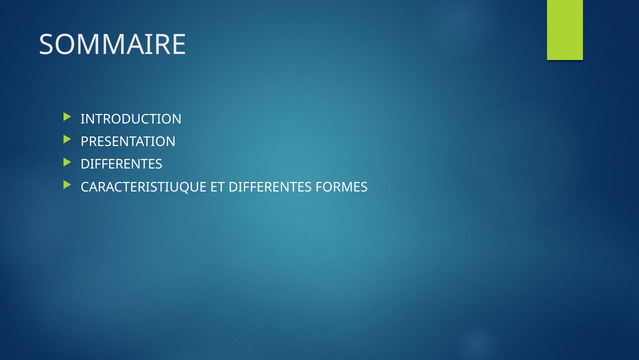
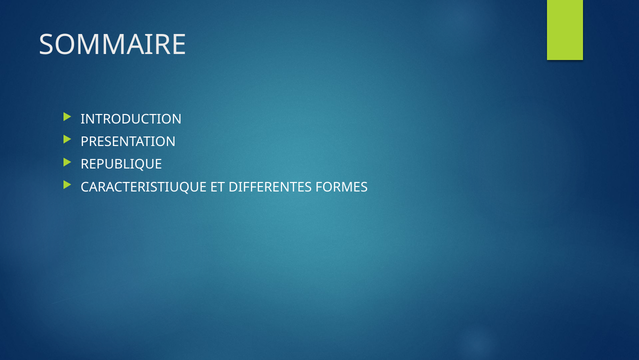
DIFFERENTES at (121, 164): DIFFERENTES -> REPUBLIQUE
